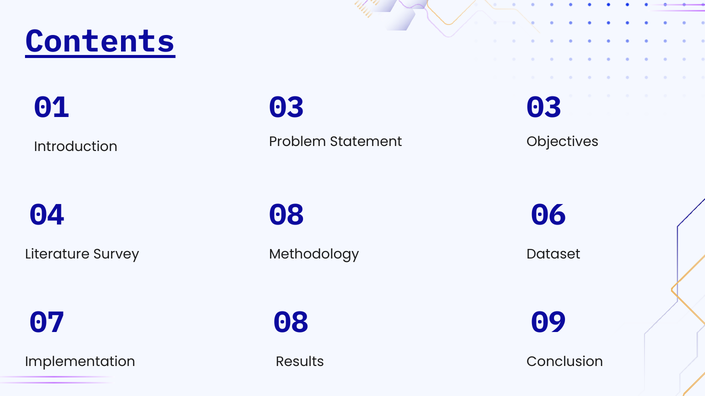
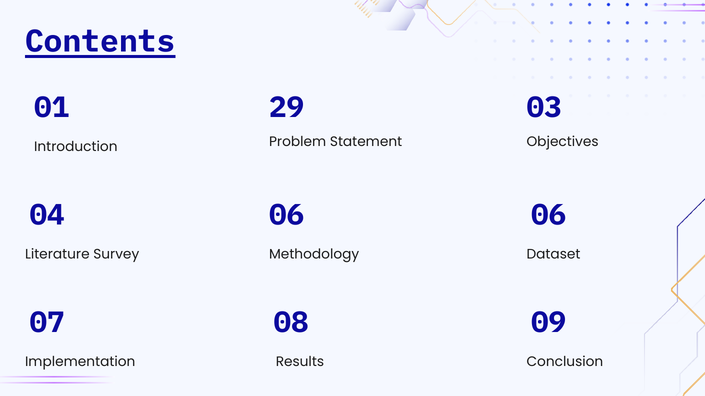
01 03: 03 -> 29
04 08: 08 -> 06
